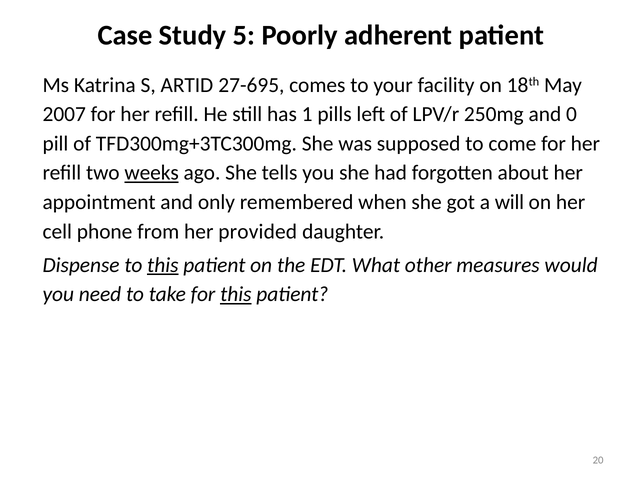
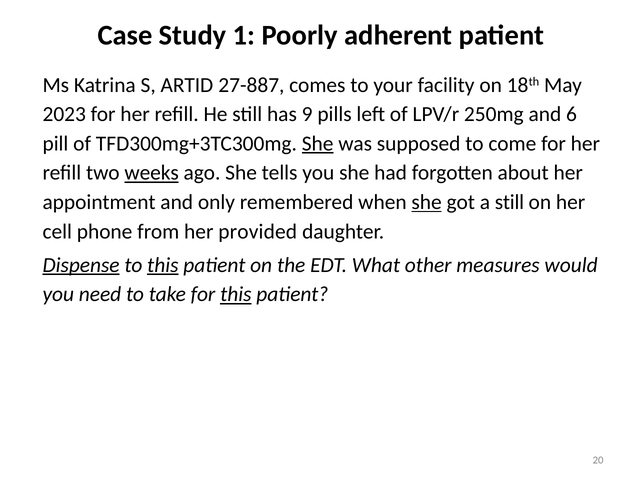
5: 5 -> 1
27-695: 27-695 -> 27-887
2007: 2007 -> 2023
1: 1 -> 9
0: 0 -> 6
She at (318, 143) underline: none -> present
she at (427, 202) underline: none -> present
a will: will -> still
Dispense underline: none -> present
